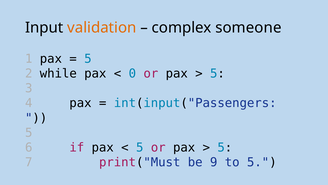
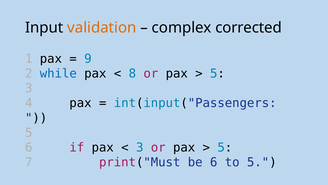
someone: someone -> corrected
5 at (88, 59): 5 -> 9
while colour: black -> blue
0: 0 -> 8
5 at (140, 147): 5 -> 3
be 9: 9 -> 6
